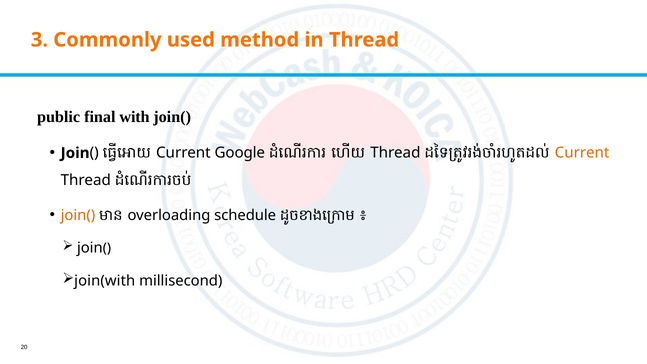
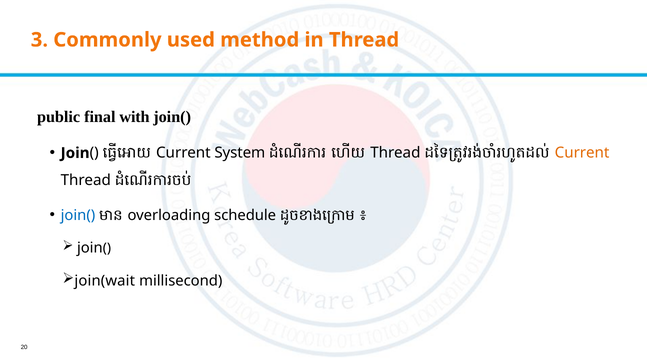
Google: Google -> System
join( at (78, 215) colour: orange -> blue
join(with: join(with -> join(wait
